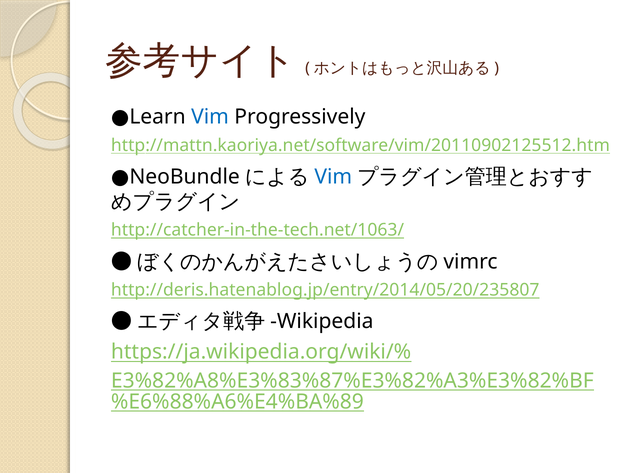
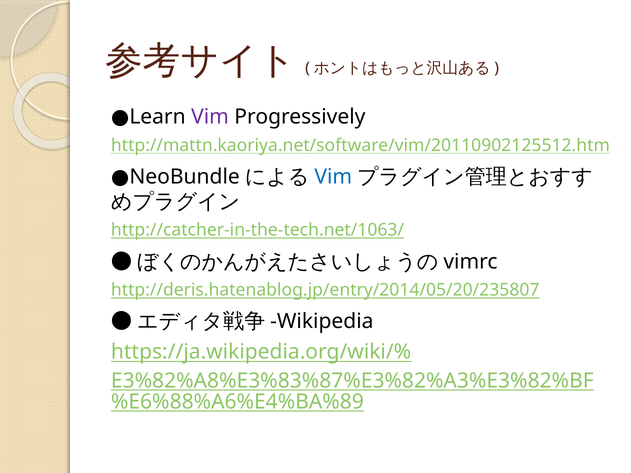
Vim at (210, 117) colour: blue -> purple
